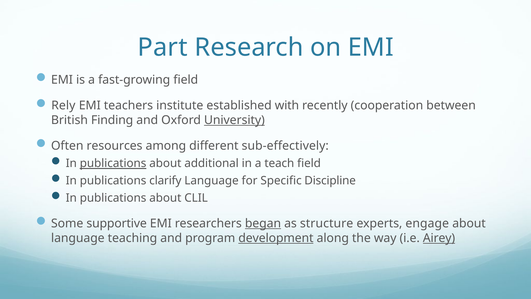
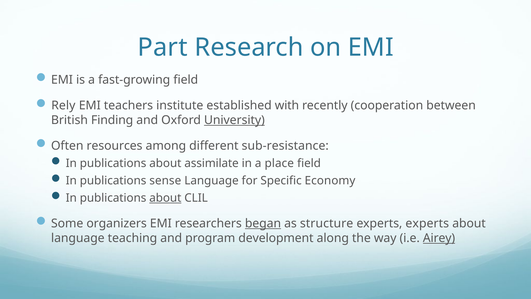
sub-effectively: sub-effectively -> sub-resistance
publications at (113, 163) underline: present -> none
additional: additional -> assimilate
teach: teach -> place
clarify: clarify -> sense
Discipline: Discipline -> Economy
about at (165, 198) underline: none -> present
supportive: supportive -> organizers
experts engage: engage -> experts
development underline: present -> none
